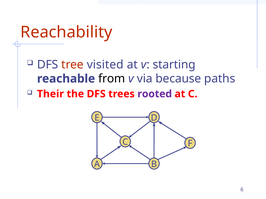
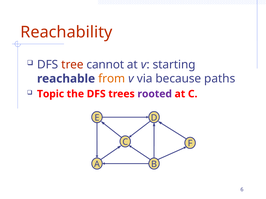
visited: visited -> cannot
from colour: black -> orange
Their: Their -> Topic
